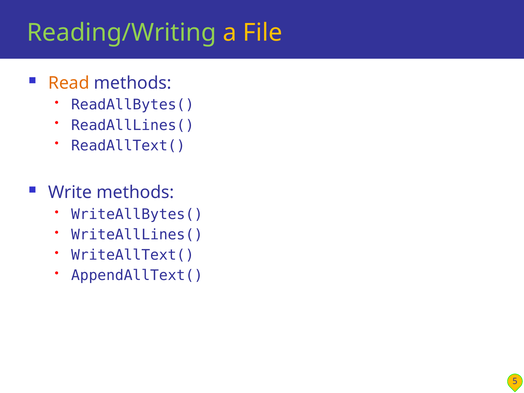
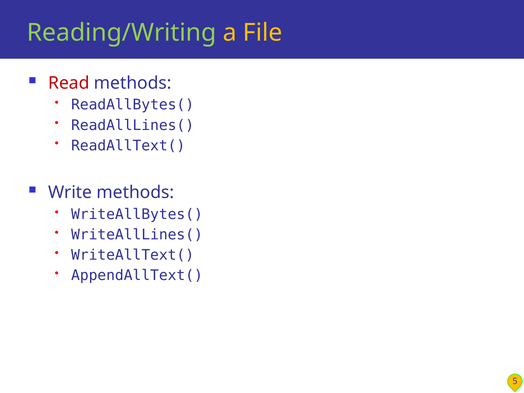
Read colour: orange -> red
